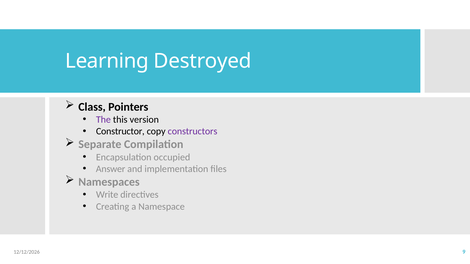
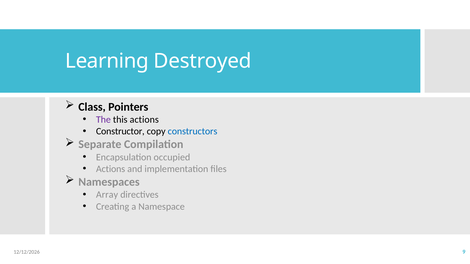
this version: version -> actions
constructors colour: purple -> blue
Answer at (111, 169): Answer -> Actions
Write: Write -> Array
